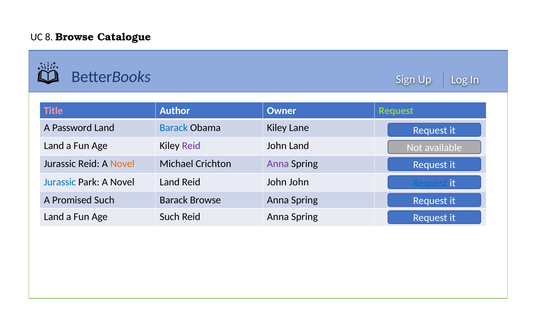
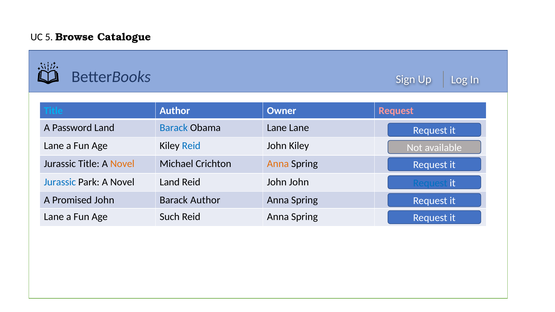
8: 8 -> 5
Title at (53, 111) colour: pink -> light blue
Request at (396, 111) colour: light green -> pink
Obama Kiley: Kiley -> Lane
Land at (54, 146): Land -> Lane
Reid at (191, 146) colour: purple -> blue
John Land: Land -> Kiley
Jurassic Reid: Reid -> Title
Anna at (278, 164) colour: purple -> orange
Promised Such: Such -> John
Barack Browse: Browse -> Author
Land at (54, 217): Land -> Lane
